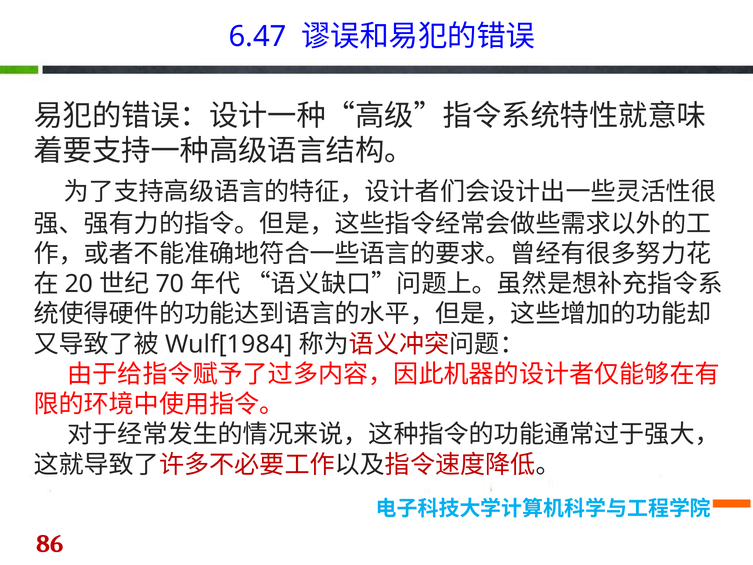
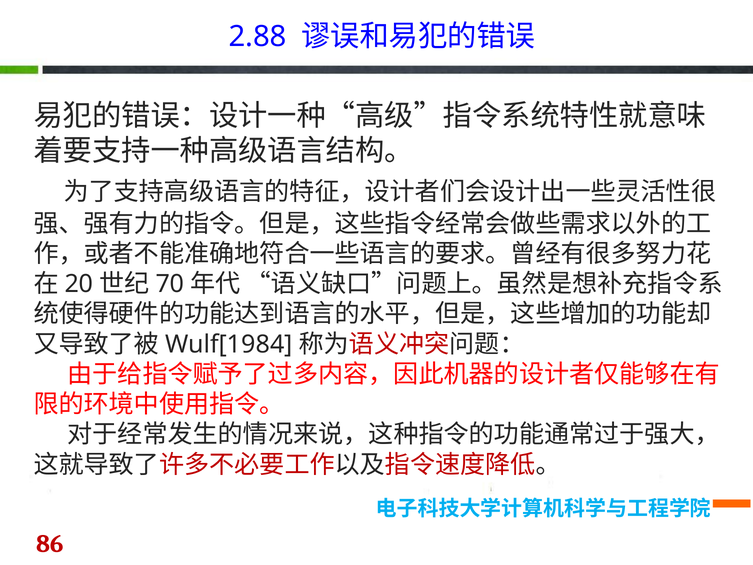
6.47: 6.47 -> 2.88
